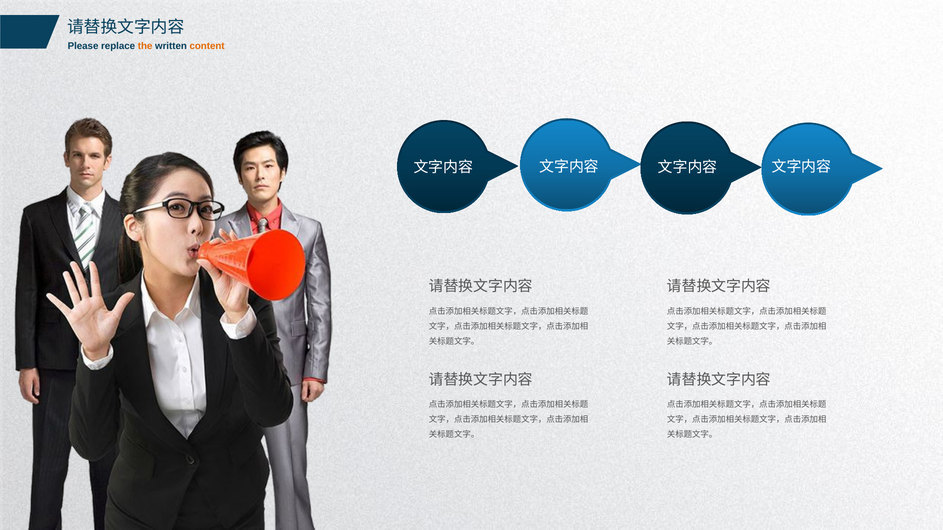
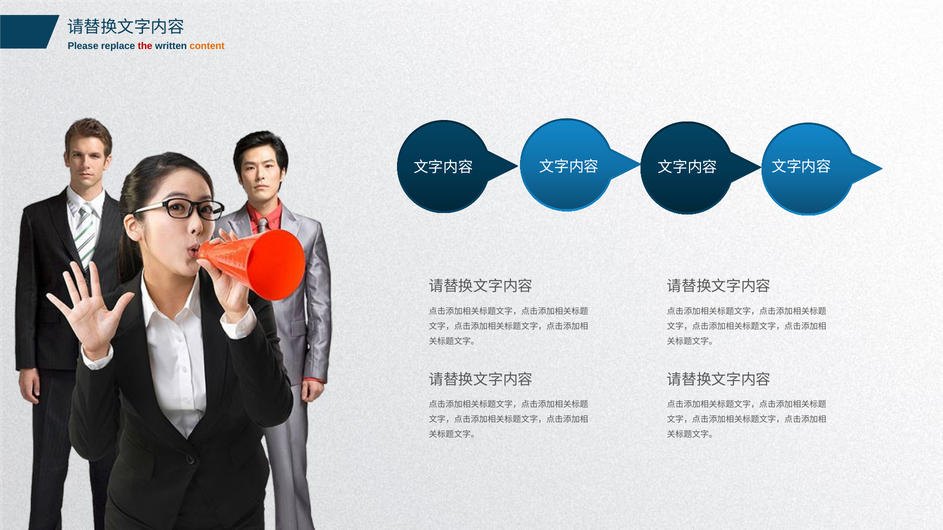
the colour: orange -> red
